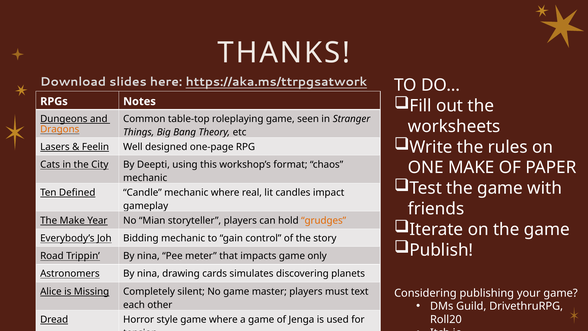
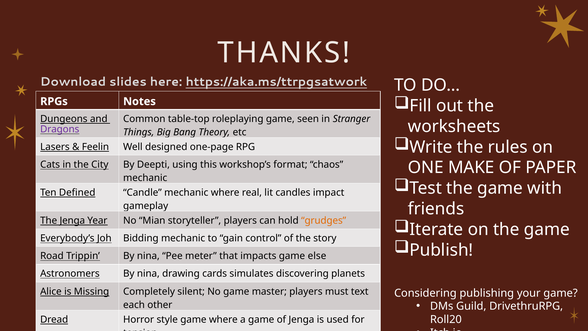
Dragons colour: orange -> purple
The Make: Make -> Jenga
game only: only -> else
